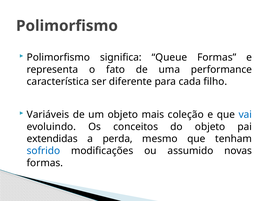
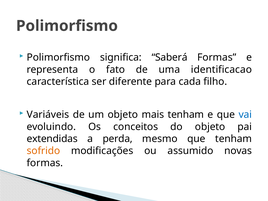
Queue: Queue -> Saberá
performance: performance -> identificacao
mais coleção: coleção -> tenham
sofrido colour: blue -> orange
